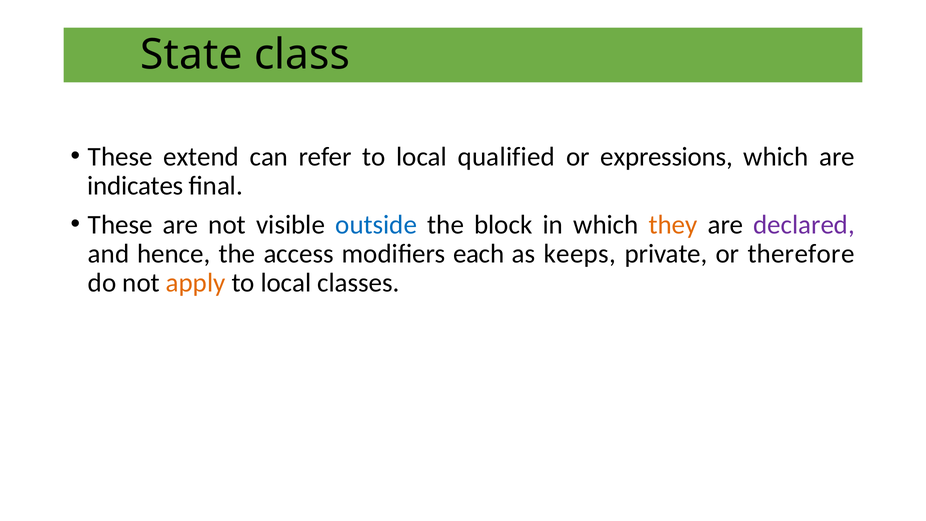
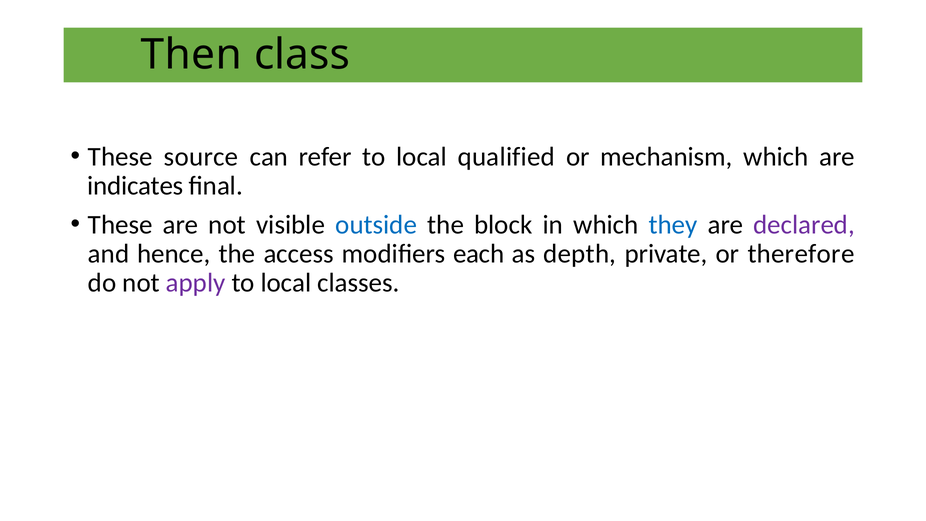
State: State -> Then
extend: extend -> source
expressions: expressions -> mechanism
they colour: orange -> blue
keeps: keeps -> depth
apply colour: orange -> purple
